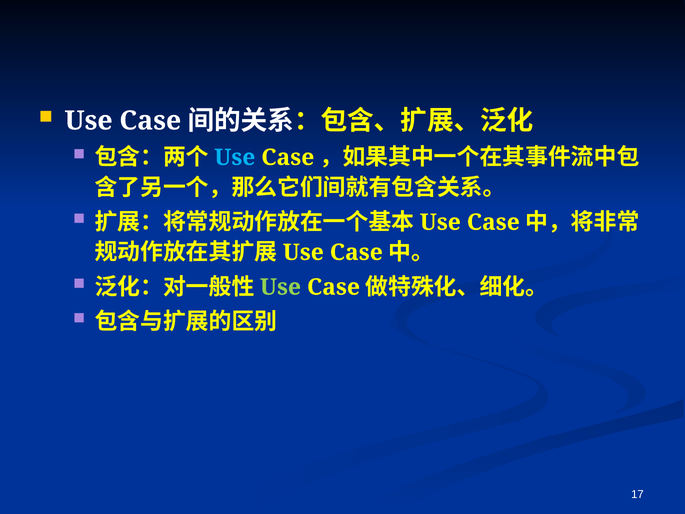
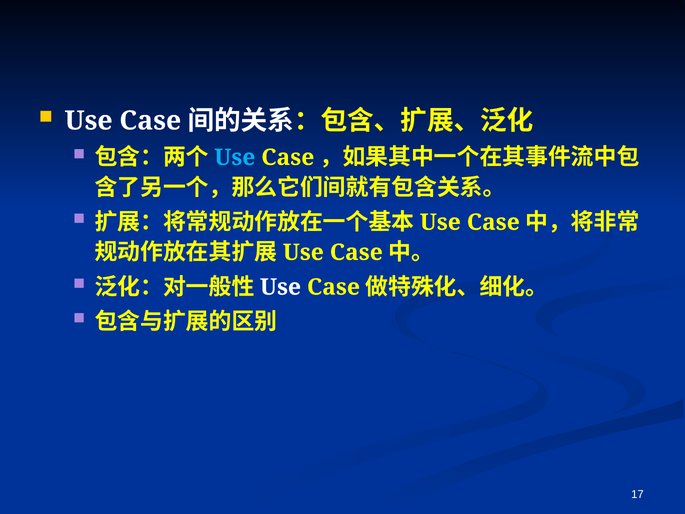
Use at (280, 287) colour: light green -> white
